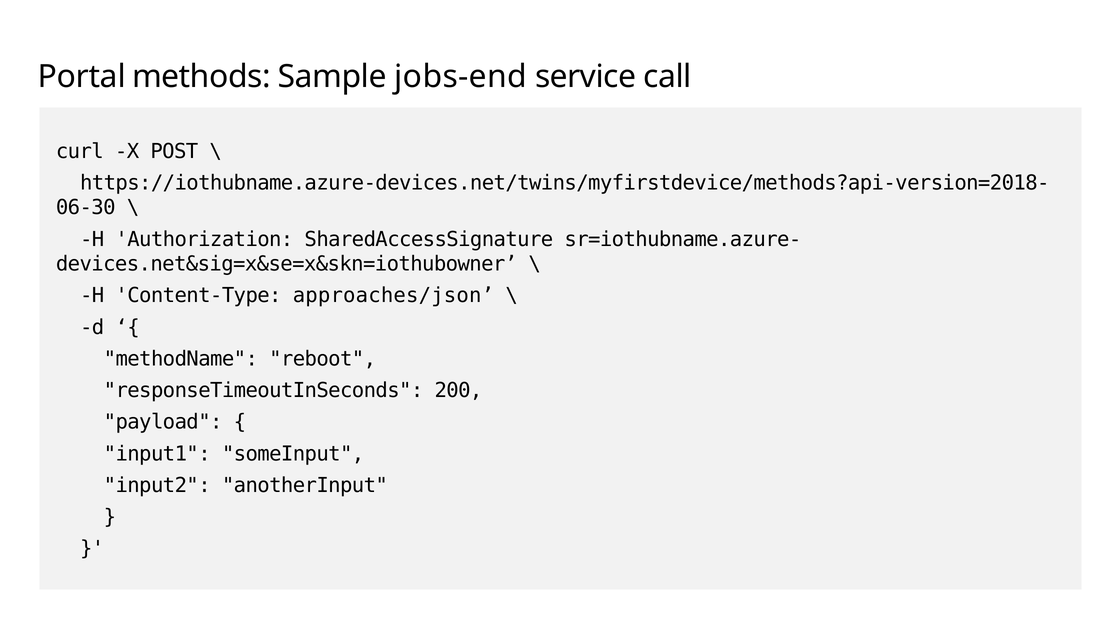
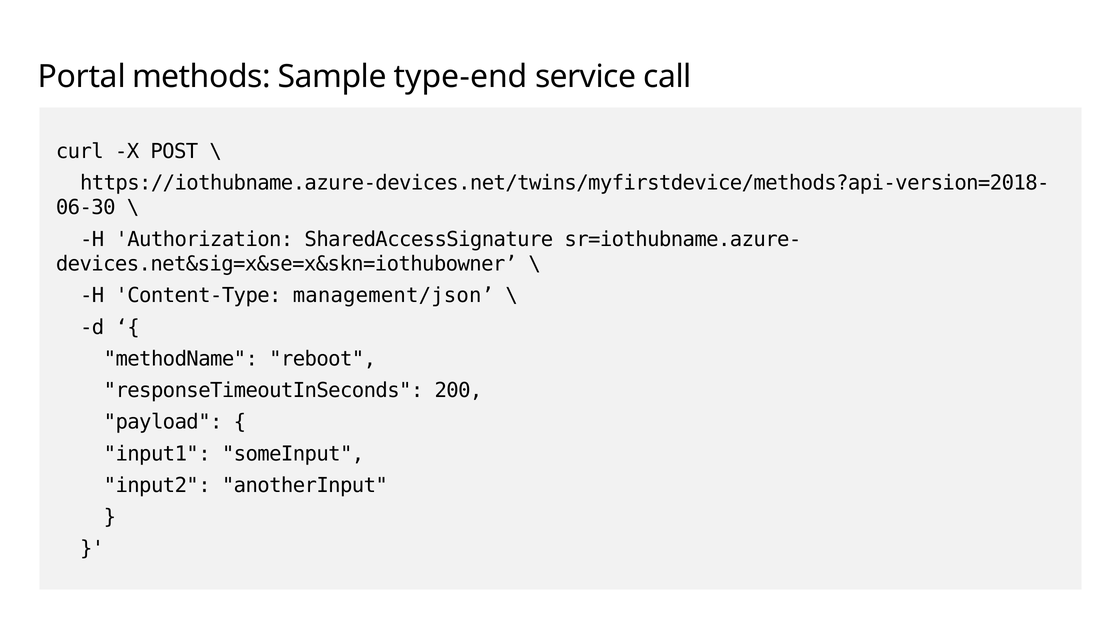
jobs-end: jobs-end -> type-end
approaches/json: approaches/json -> management/json
